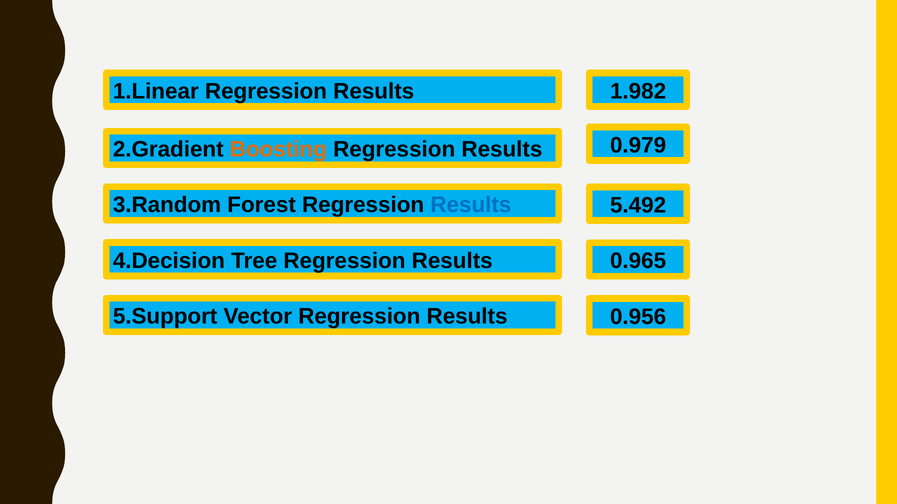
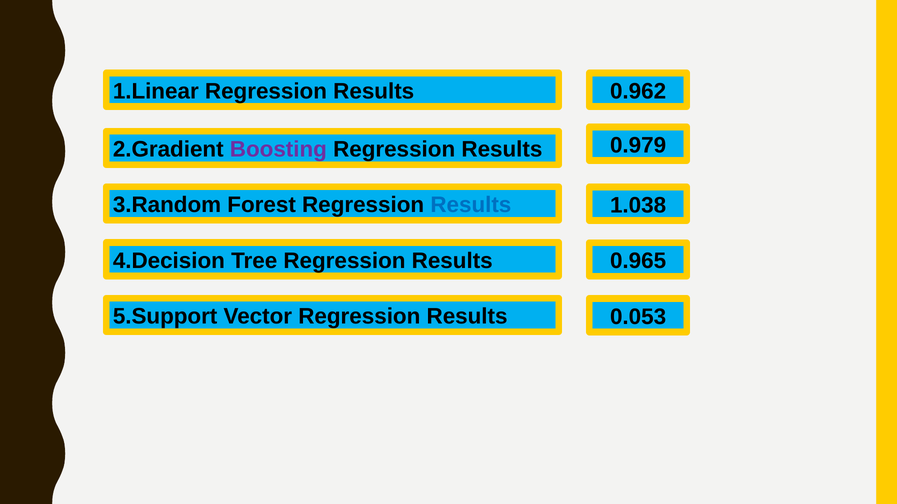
1.982: 1.982 -> 0.962
Boosting colour: orange -> purple
5.492: 5.492 -> 1.038
0.956: 0.956 -> 0.053
